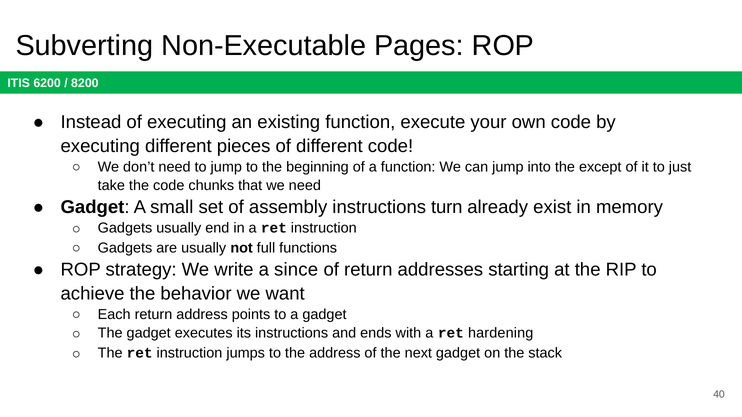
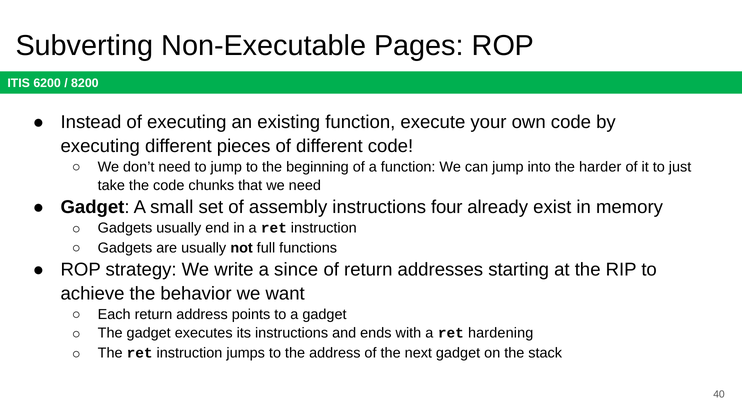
except: except -> harder
turn: turn -> four
